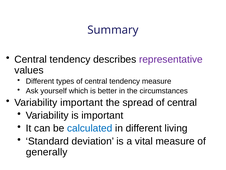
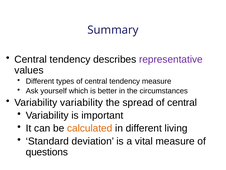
Variability important: important -> variability
calculated colour: blue -> orange
generally: generally -> questions
